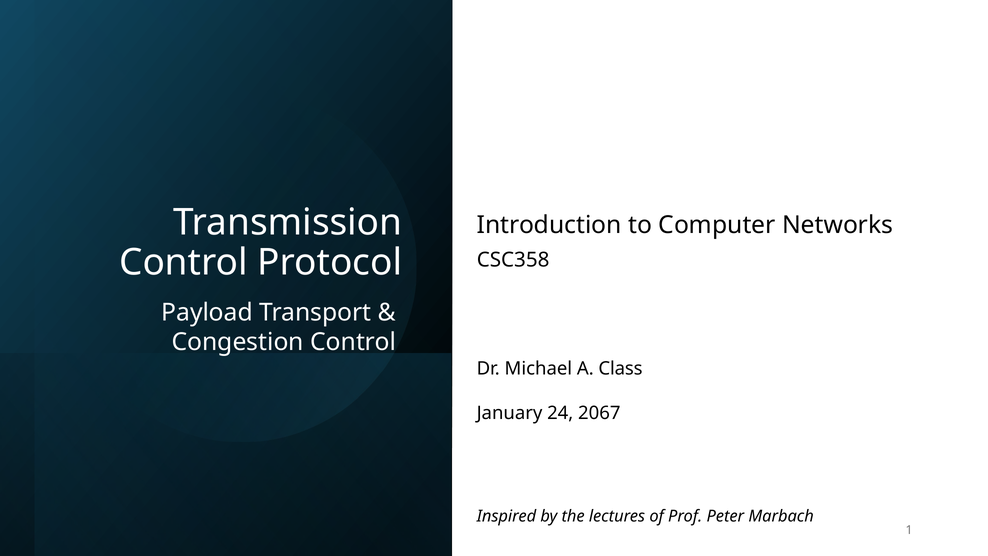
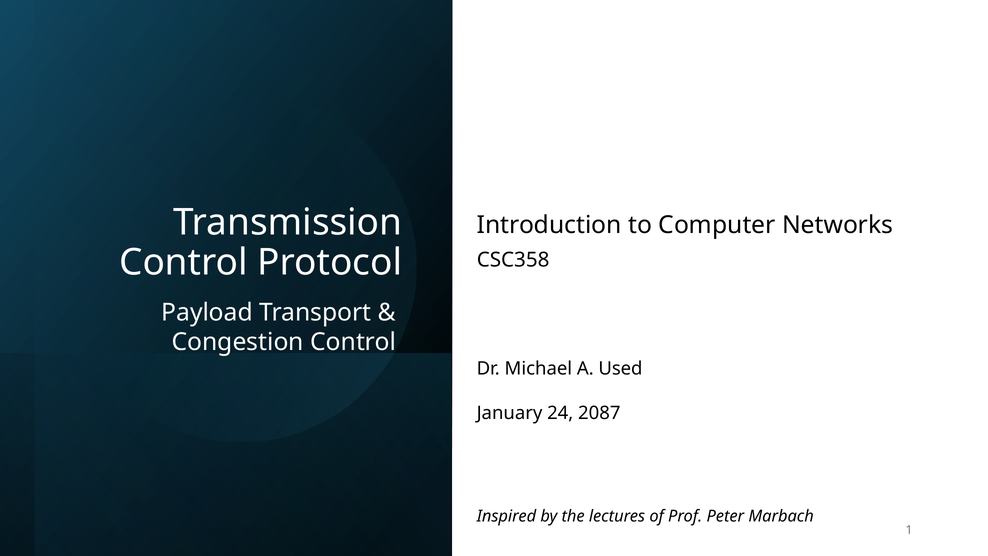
Class: Class -> Used
2067: 2067 -> 2087
